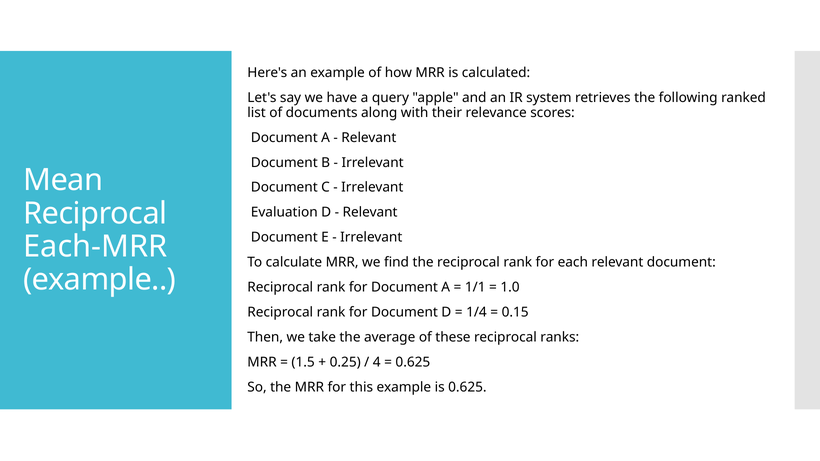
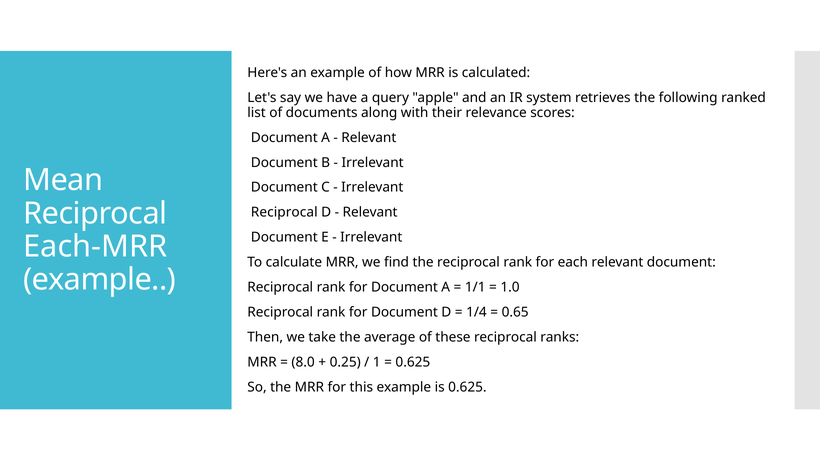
Evaluation at (284, 213): Evaluation -> Reciprocal
0.15: 0.15 -> 0.65
1.5: 1.5 -> 8.0
4: 4 -> 1
